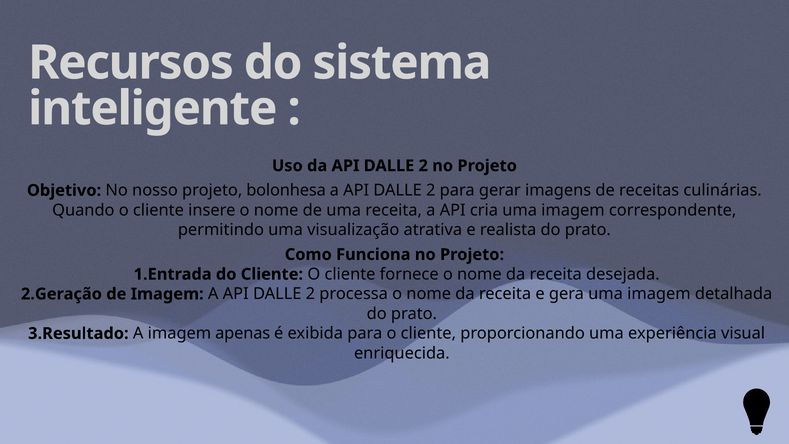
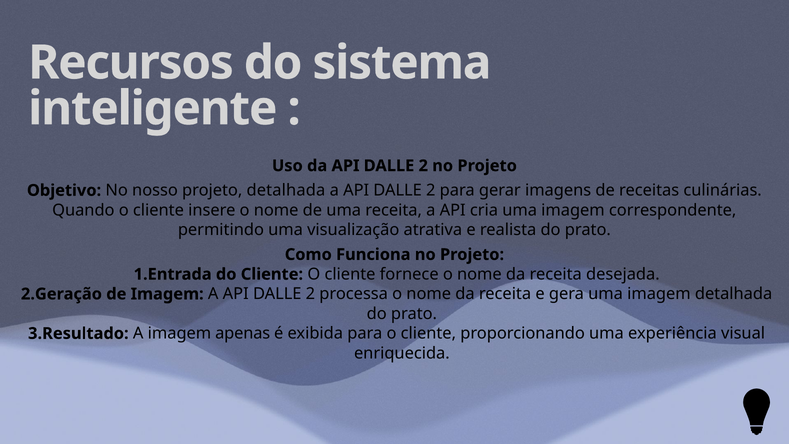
projeto bolonhesa: bolonhesa -> detalhada
